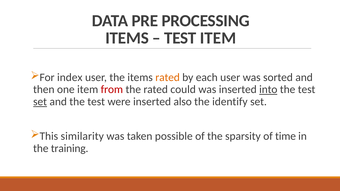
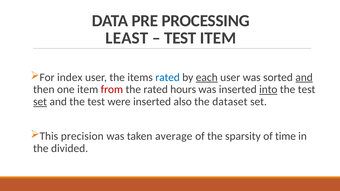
ITEMS at (127, 38): ITEMS -> LEAST
rated at (168, 77) colour: orange -> blue
each underline: none -> present
and at (304, 77) underline: none -> present
could: could -> hours
identify: identify -> dataset
similarity: similarity -> precision
possible: possible -> average
training: training -> divided
